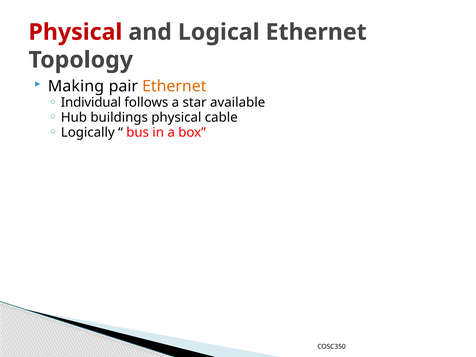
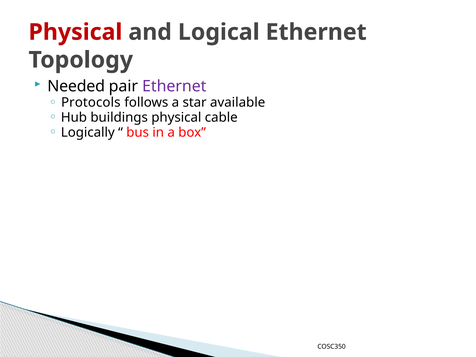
Making: Making -> Needed
Ethernet at (174, 86) colour: orange -> purple
Individual: Individual -> Protocols
